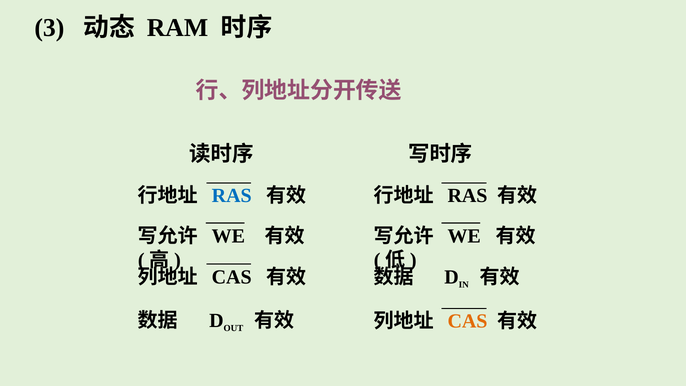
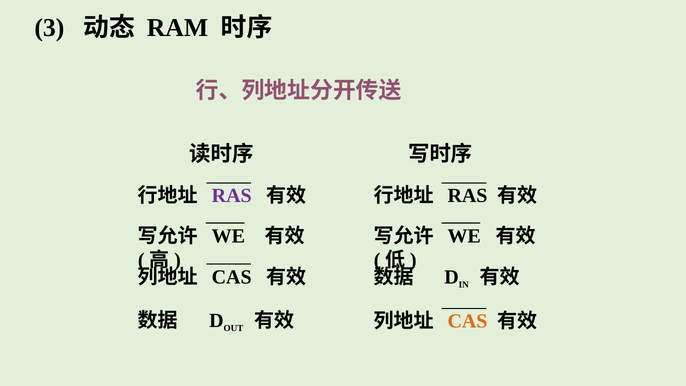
RAS at (232, 195) colour: blue -> purple
